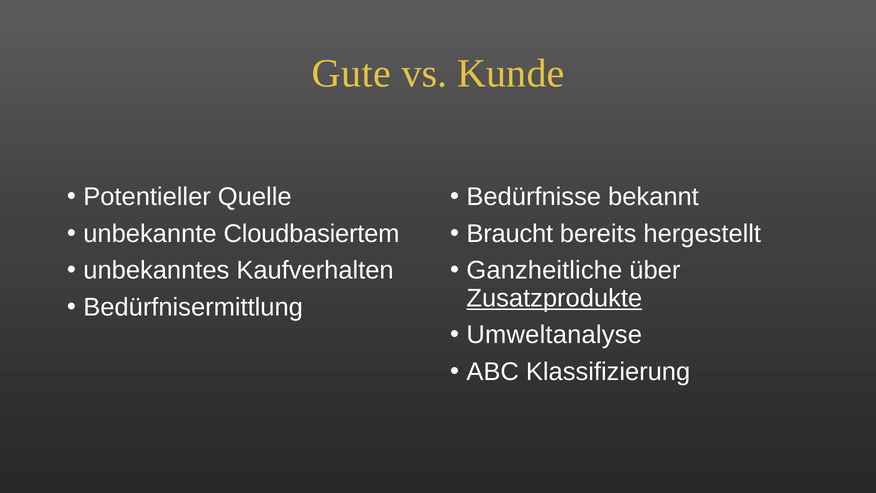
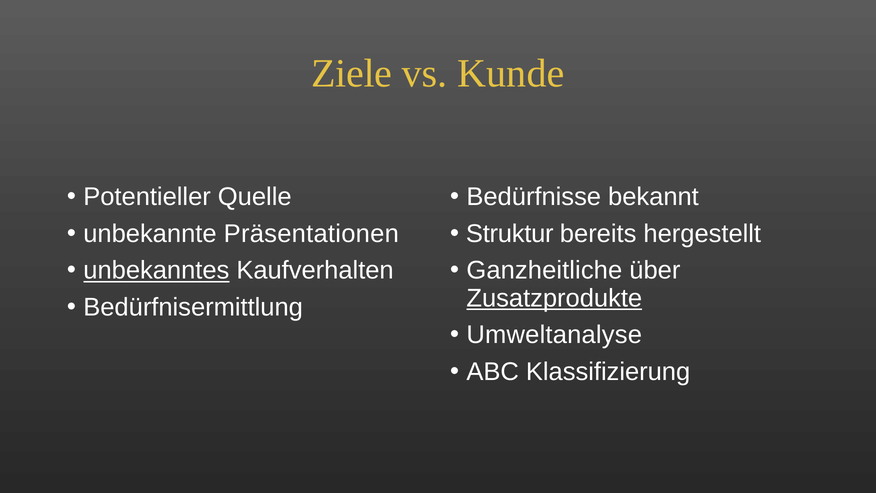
Gute: Gute -> Ziele
Cloudbasiertem: Cloudbasiertem -> Präsentationen
Braucht: Braucht -> Struktur
unbekanntes underline: none -> present
